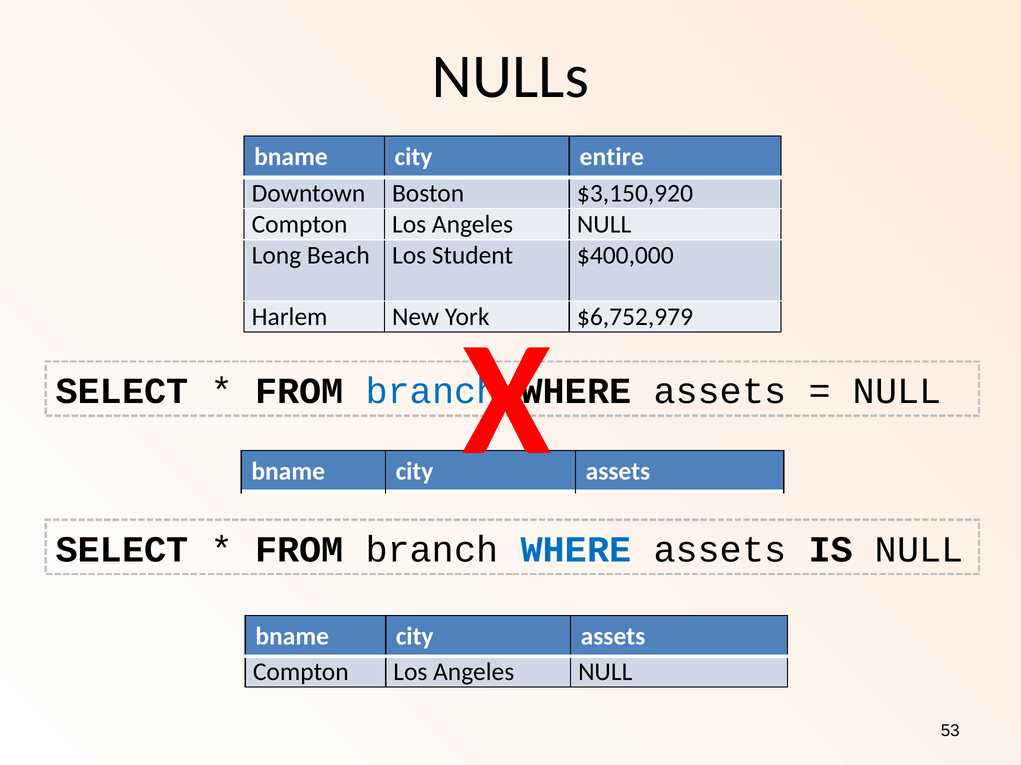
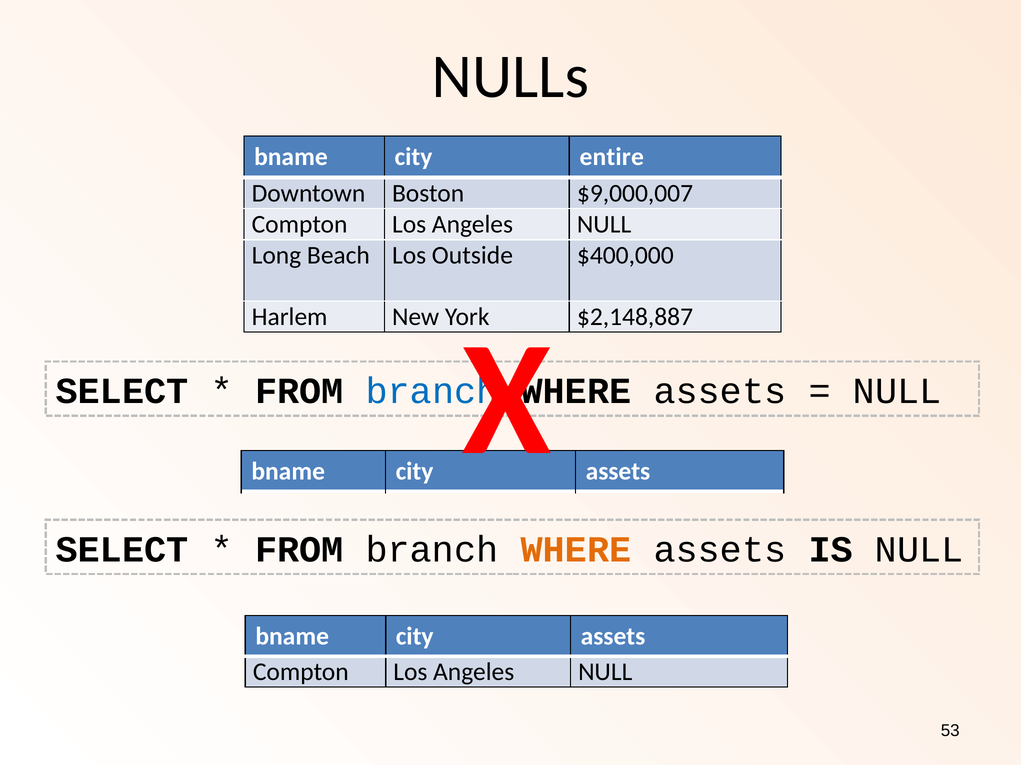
$3,150,920: $3,150,920 -> $9,000,007
Student: Student -> Outside
$6,752,979: $6,752,979 -> $2,148,887
WHERE at (576, 550) colour: blue -> orange
